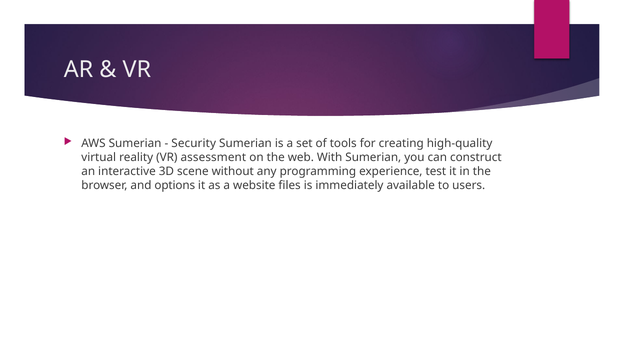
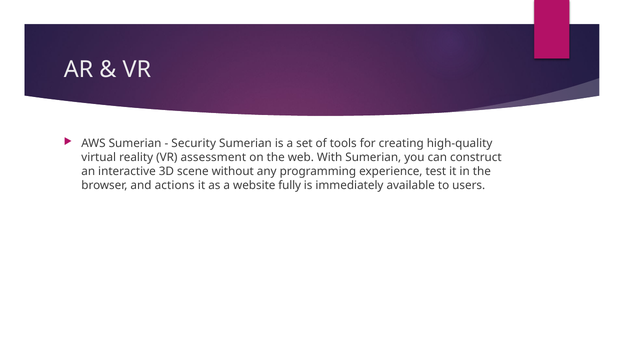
options: options -> actions
files: files -> fully
